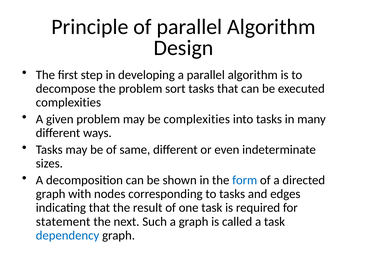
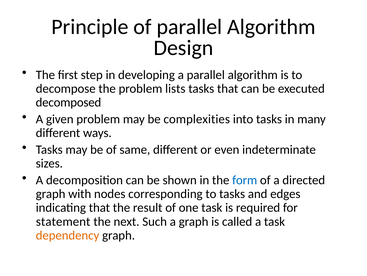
sort: sort -> lists
complexities at (68, 102): complexities -> decomposed
dependency colour: blue -> orange
